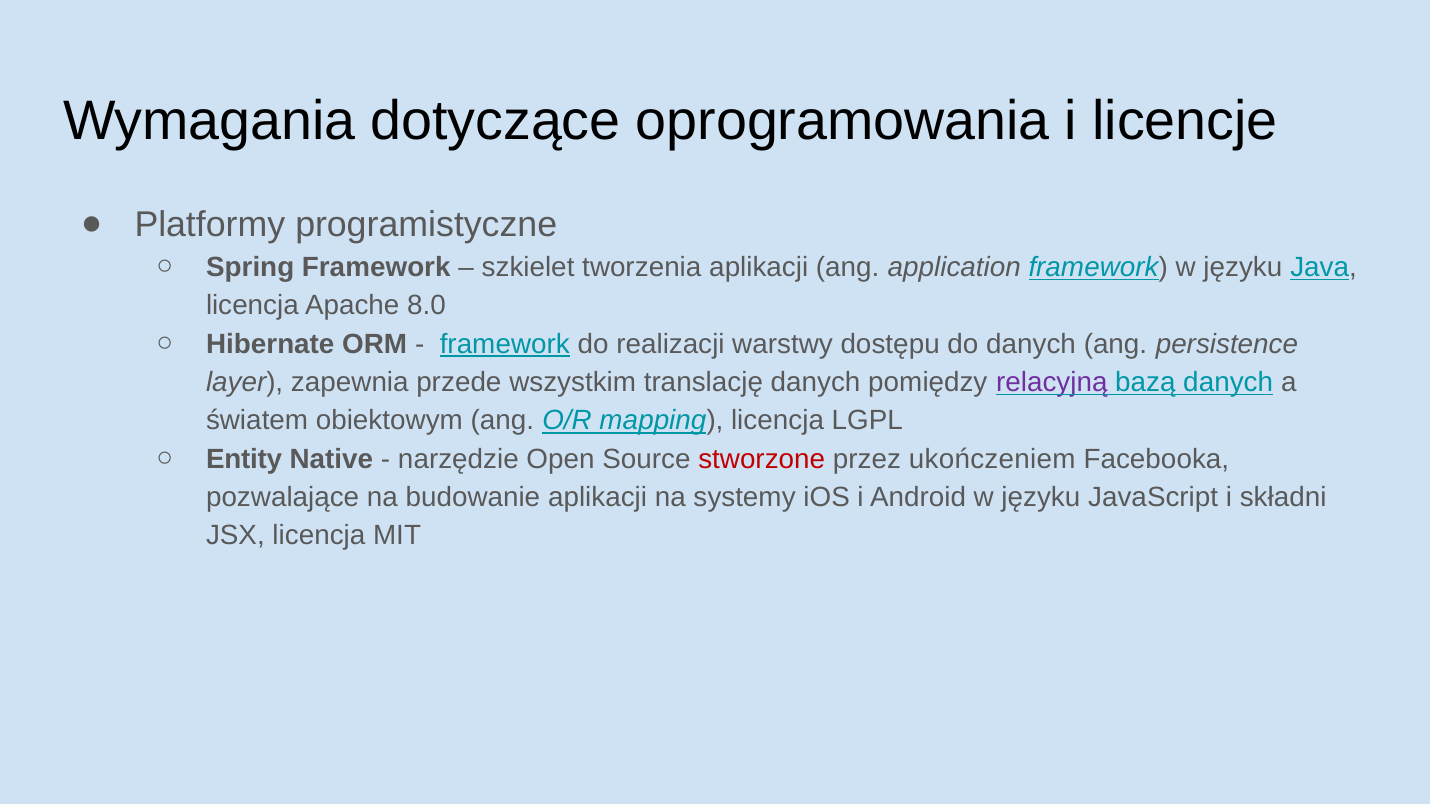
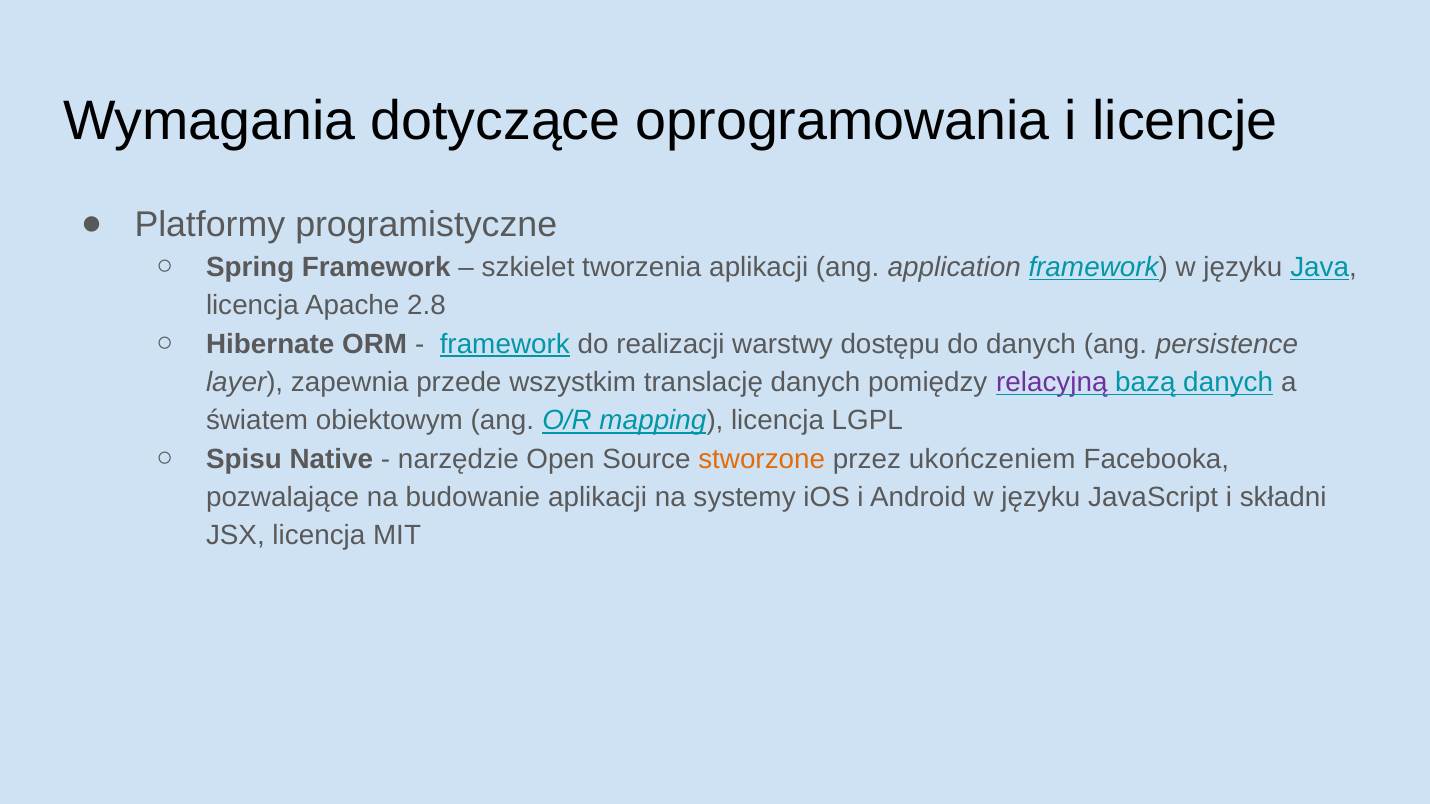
8.0: 8.0 -> 2.8
Entity: Entity -> Spisu
stworzone colour: red -> orange
